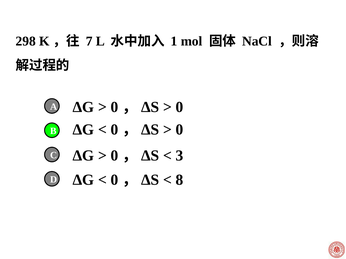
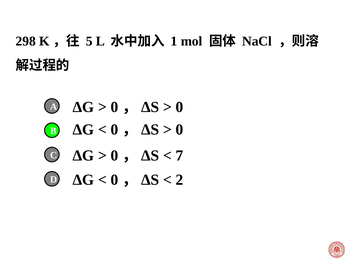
7: 7 -> 5
3: 3 -> 7
8: 8 -> 2
